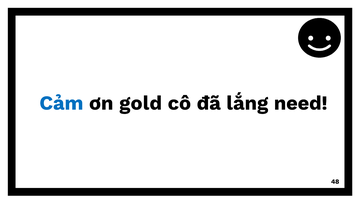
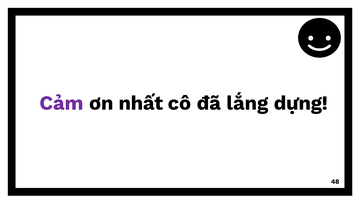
Cảm colour: blue -> purple
gold: gold -> nhất
need: need -> dựng
